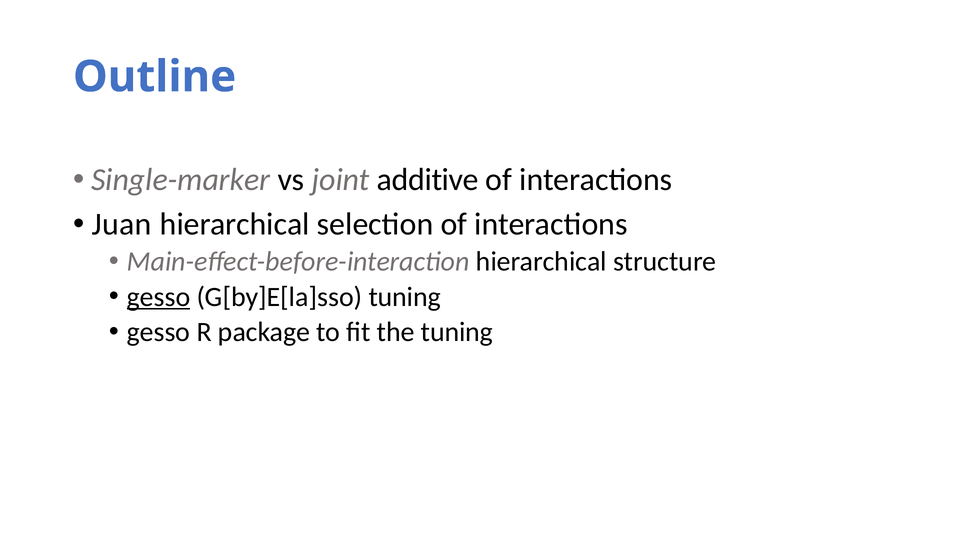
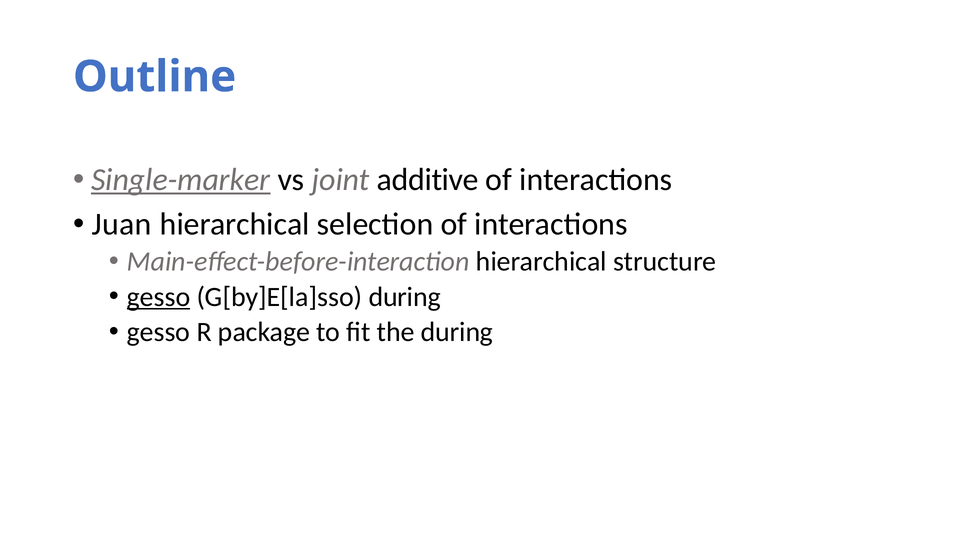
Single-marker underline: none -> present
G[by]E[la]sso tuning: tuning -> during
the tuning: tuning -> during
